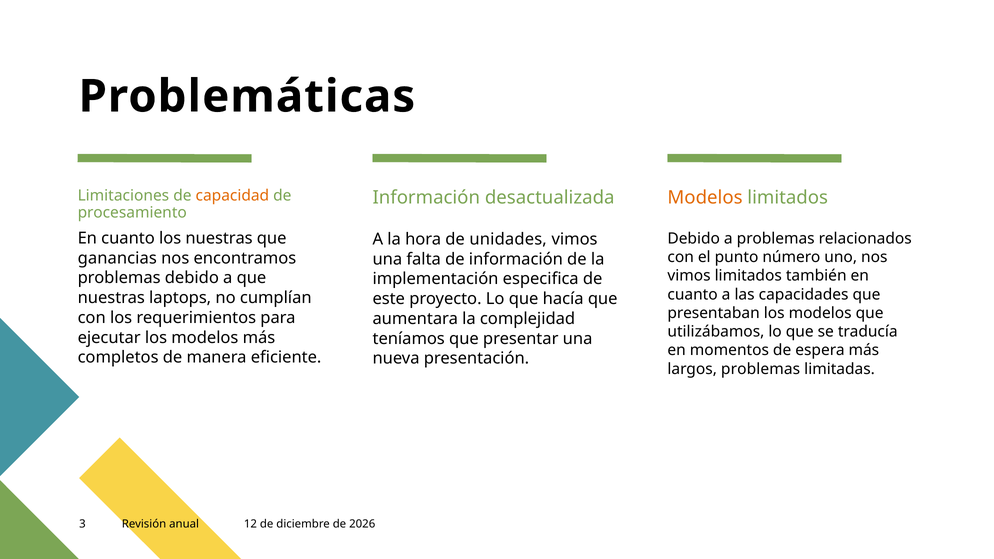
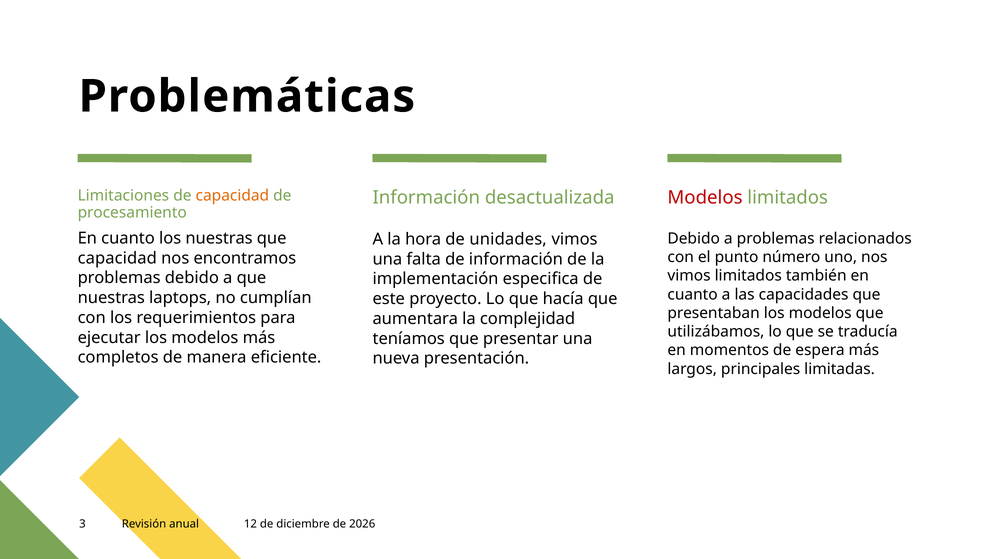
Modelos at (705, 197) colour: orange -> red
ganancias at (117, 258): ganancias -> capacidad
largos problemas: problemas -> principales
